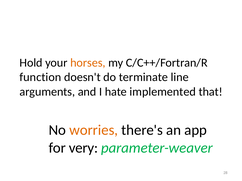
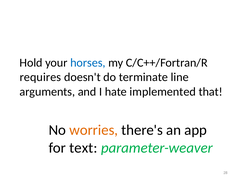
horses colour: orange -> blue
function: function -> requires
very: very -> text
